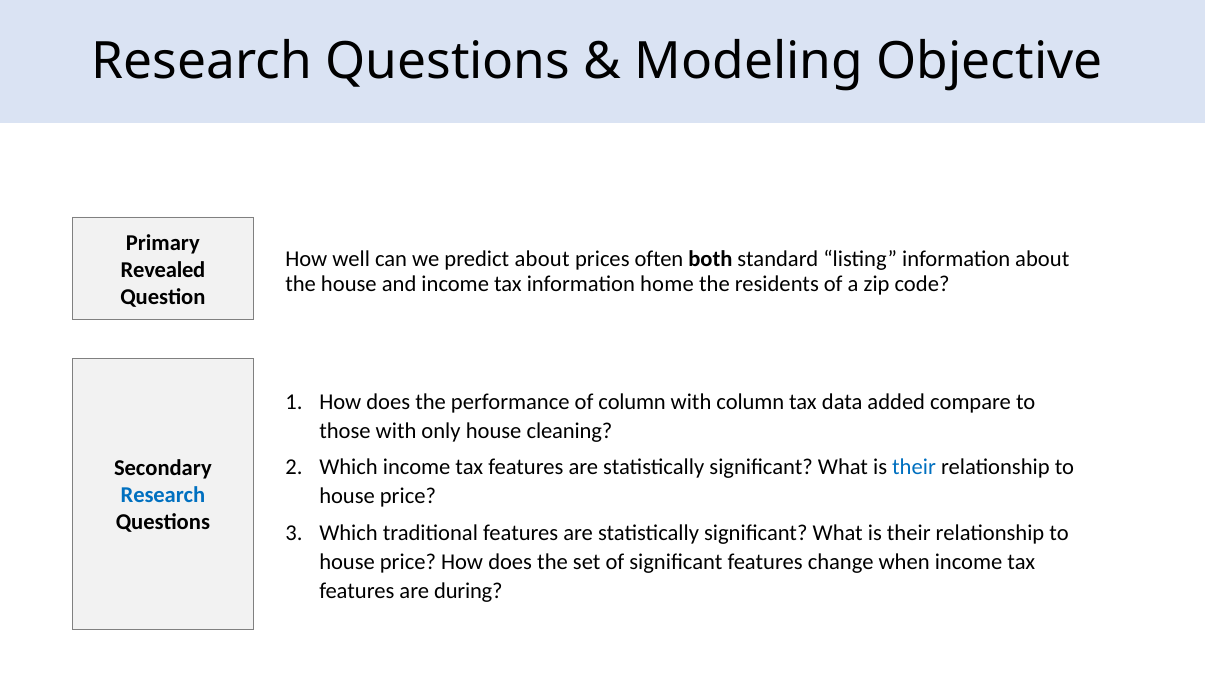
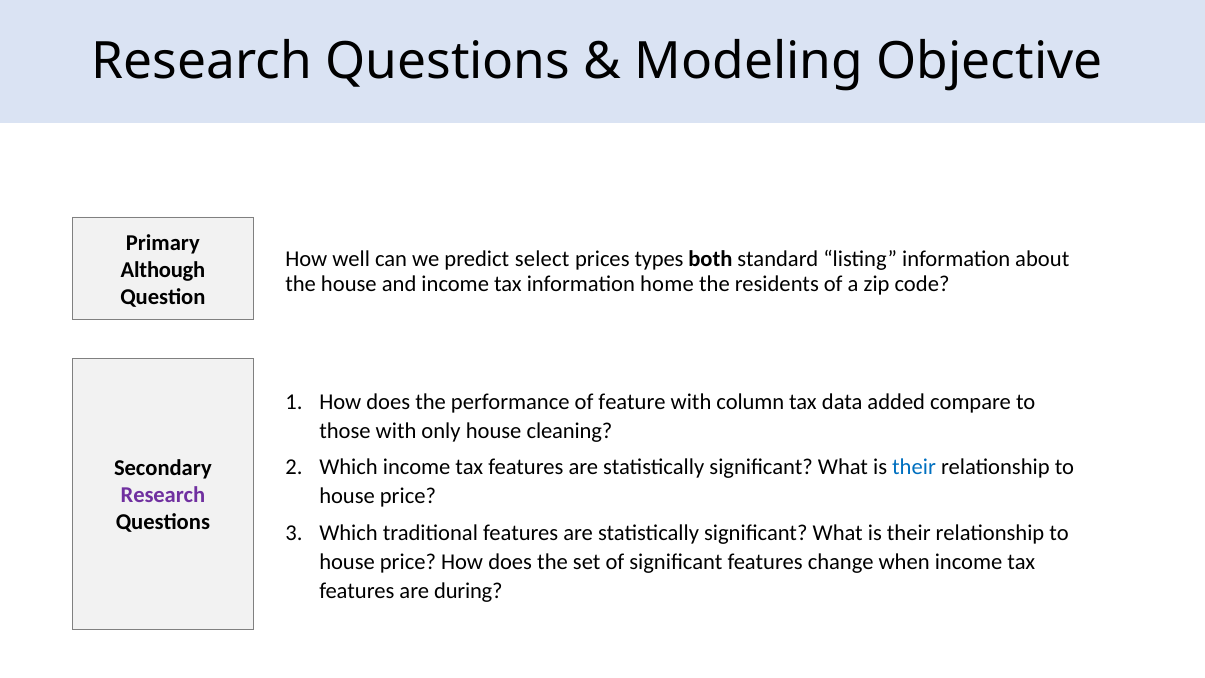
predict about: about -> select
often: often -> types
Revealed: Revealed -> Although
of column: column -> feature
Research at (163, 495) colour: blue -> purple
